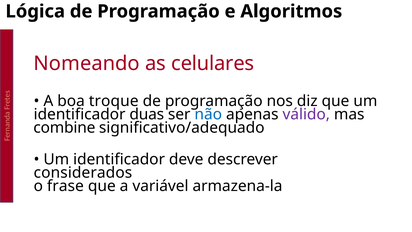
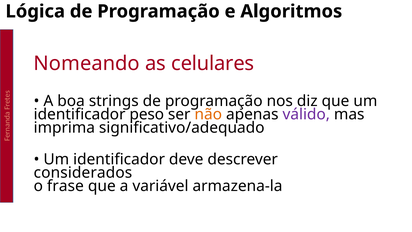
troque: troque -> strings
duas: duas -> peso
não colour: blue -> orange
combine: combine -> imprima
